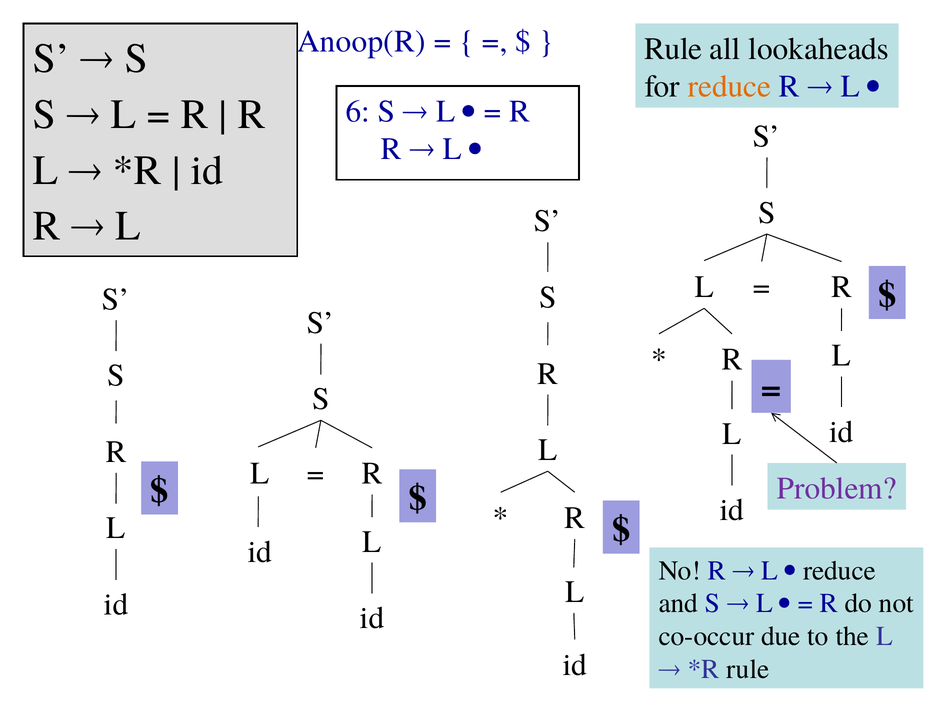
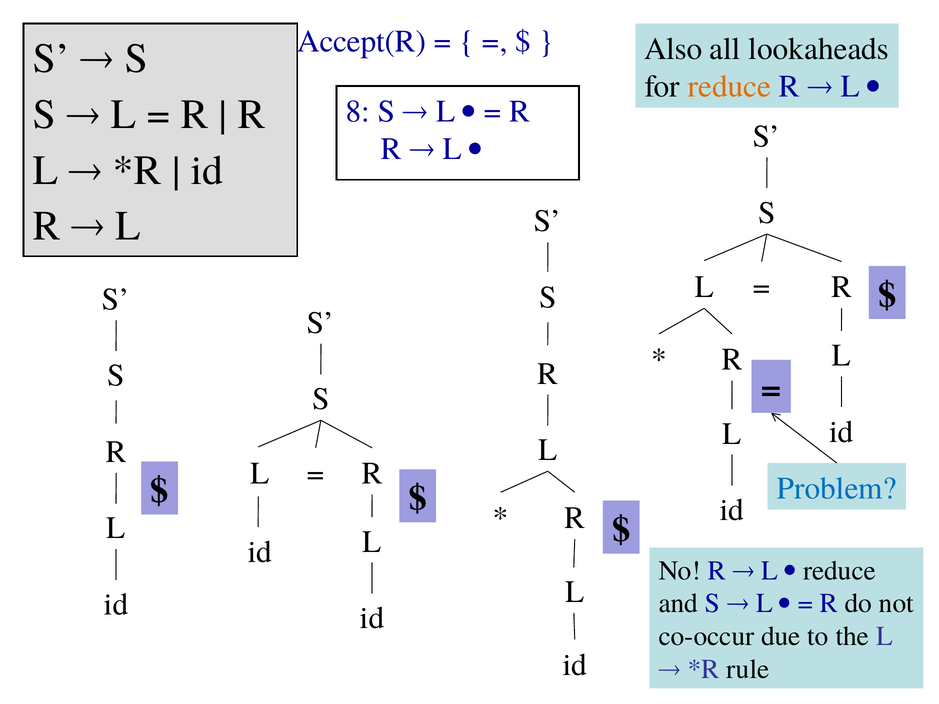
Anoop(R: Anoop(R -> Accept(R
Rule at (673, 49): Rule -> Also
6: 6 -> 8
Problem colour: purple -> blue
